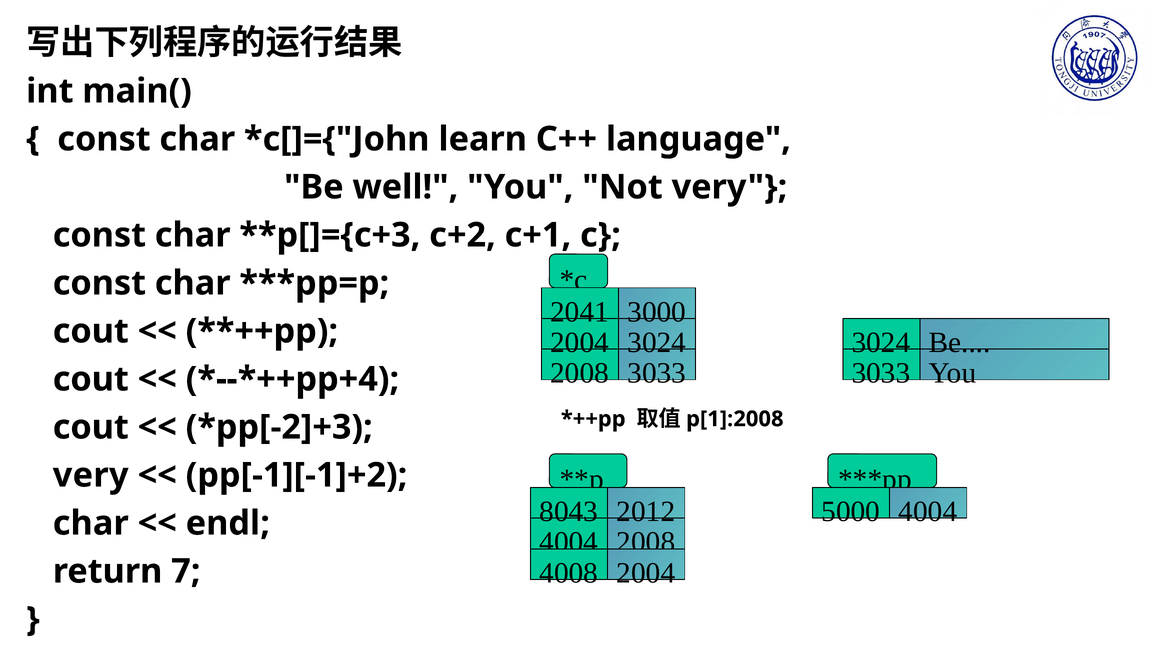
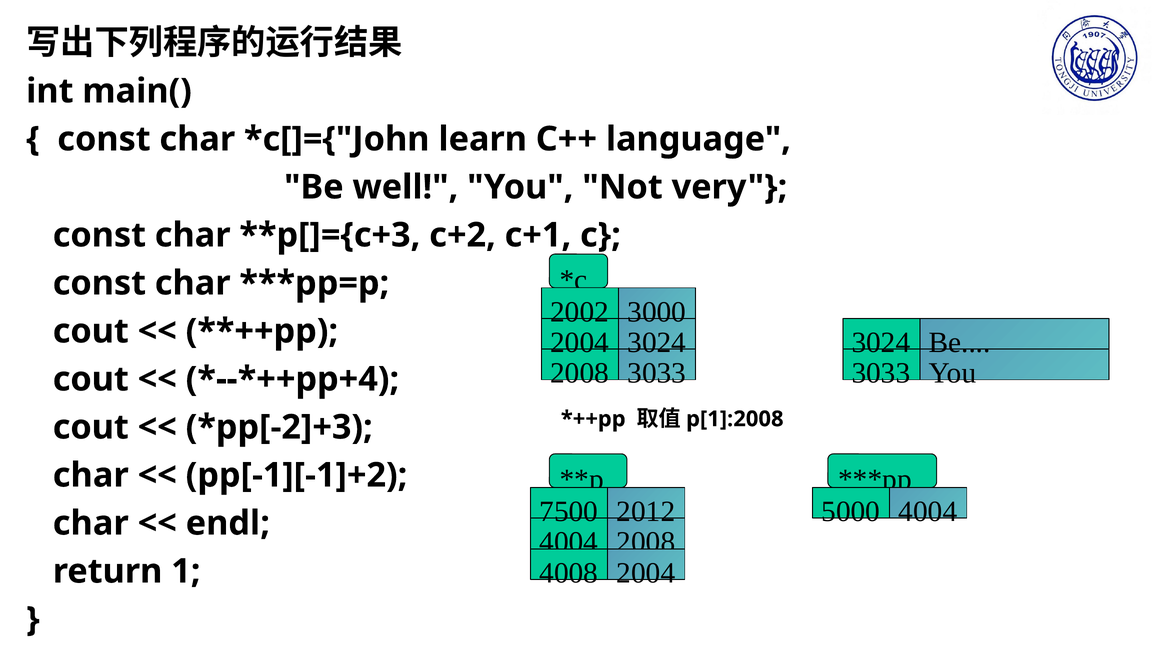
2041: 2041 -> 2002
very at (91, 475): very -> char
8043: 8043 -> 7500
7: 7 -> 1
